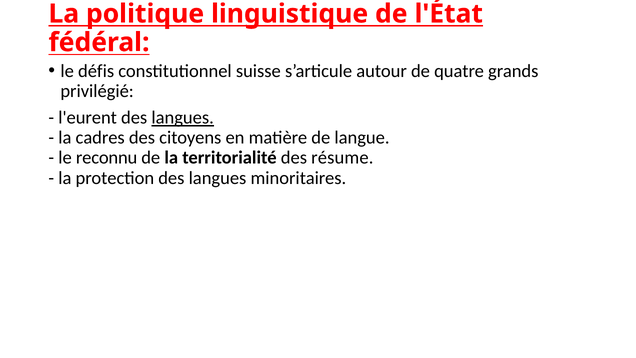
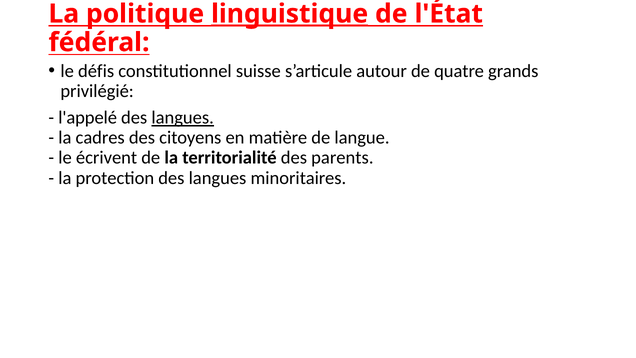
linguistique underline: none -> present
l'eurent: l'eurent -> l'appelé
reconnu: reconnu -> écrivent
résume: résume -> parents
